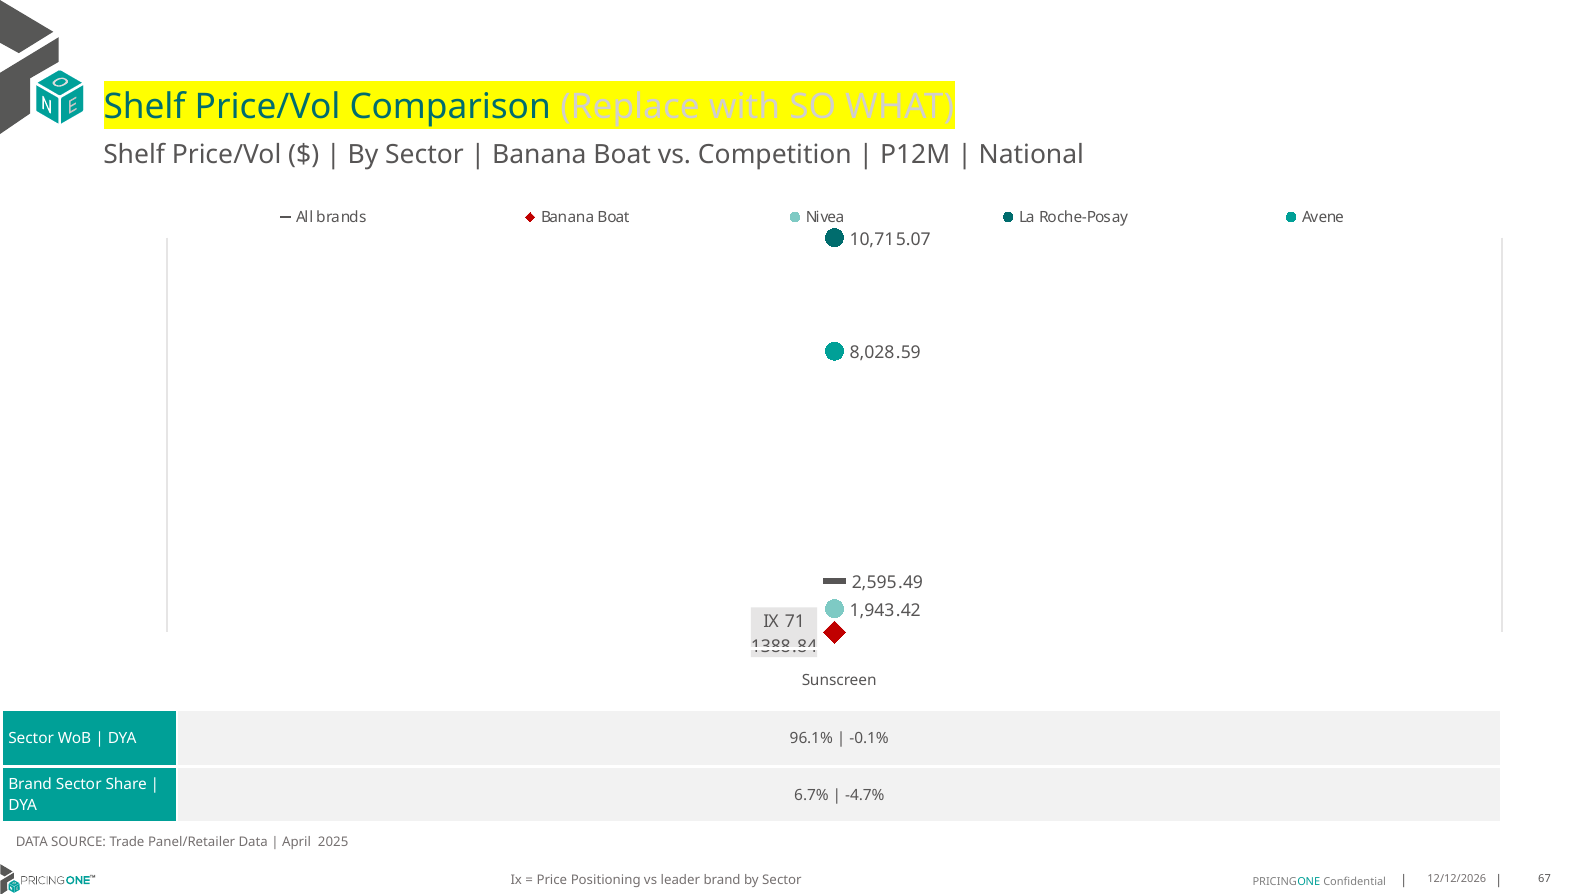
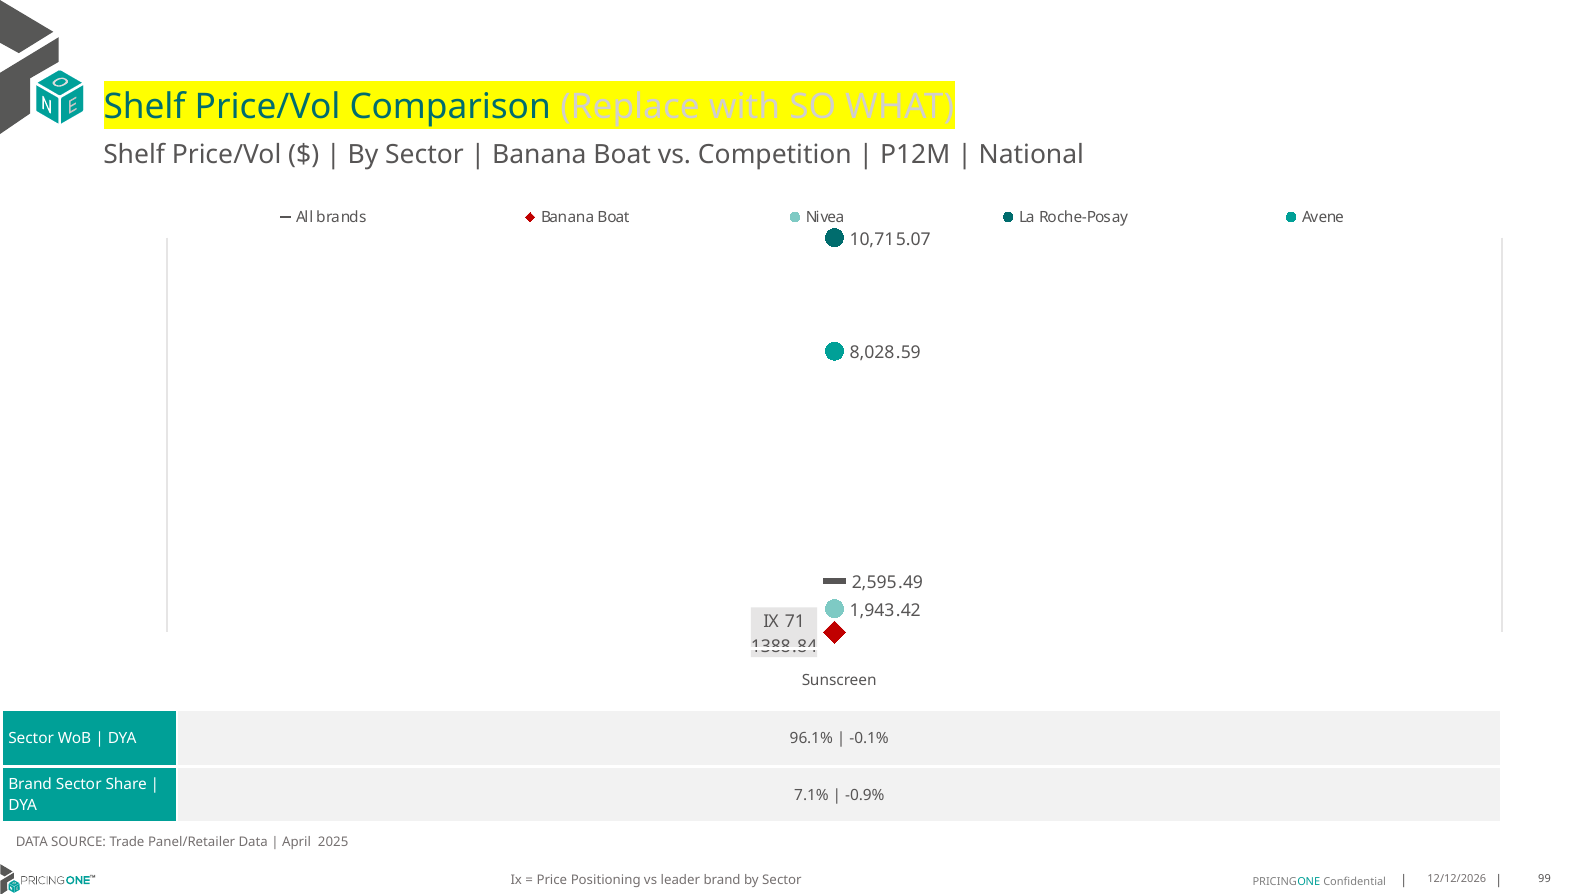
6.7%: 6.7% -> 7.1%
-4.7%: -4.7% -> -0.9%
67: 67 -> 99
